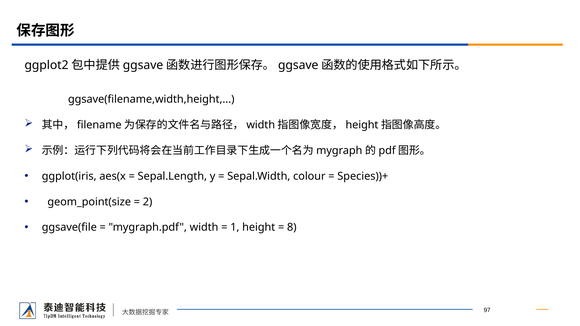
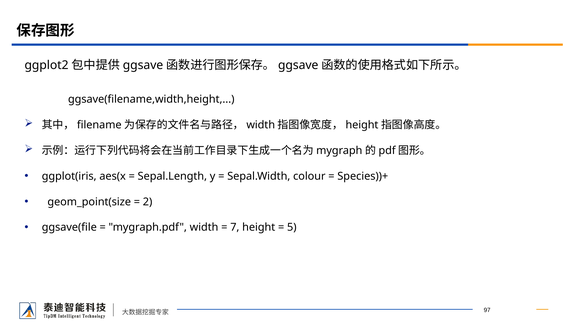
1: 1 -> 7
8: 8 -> 5
